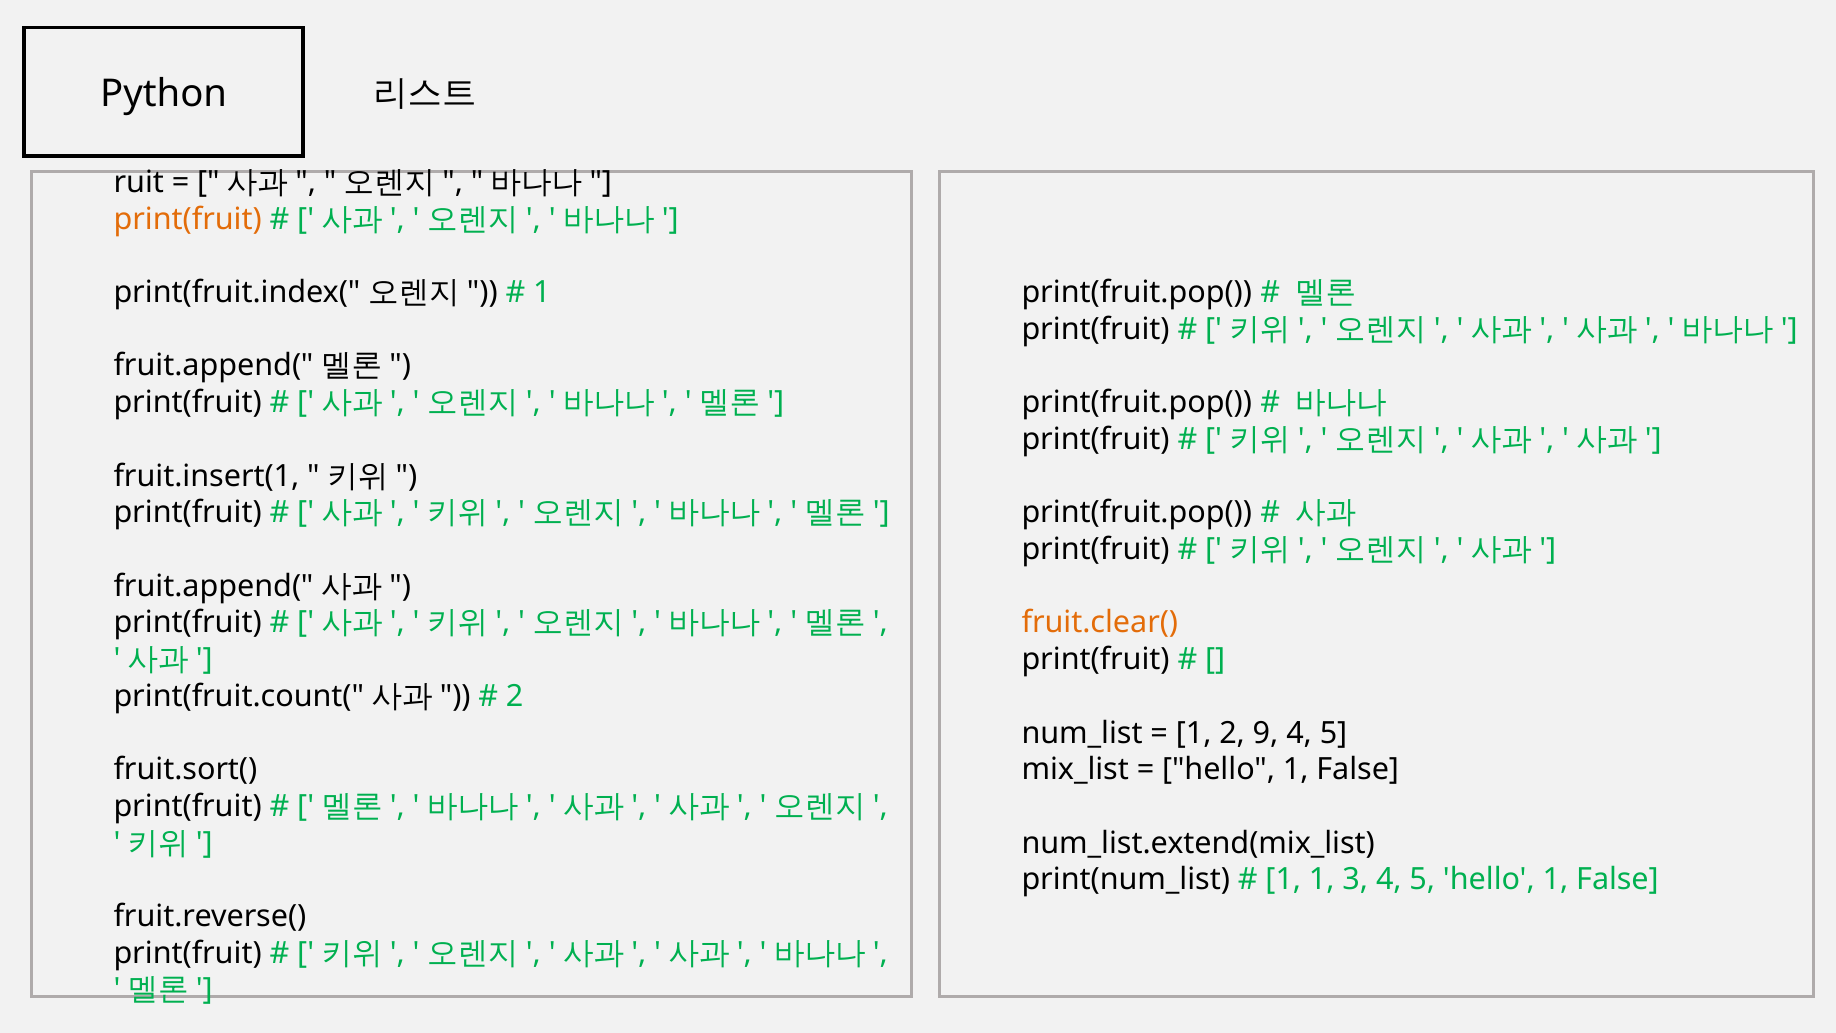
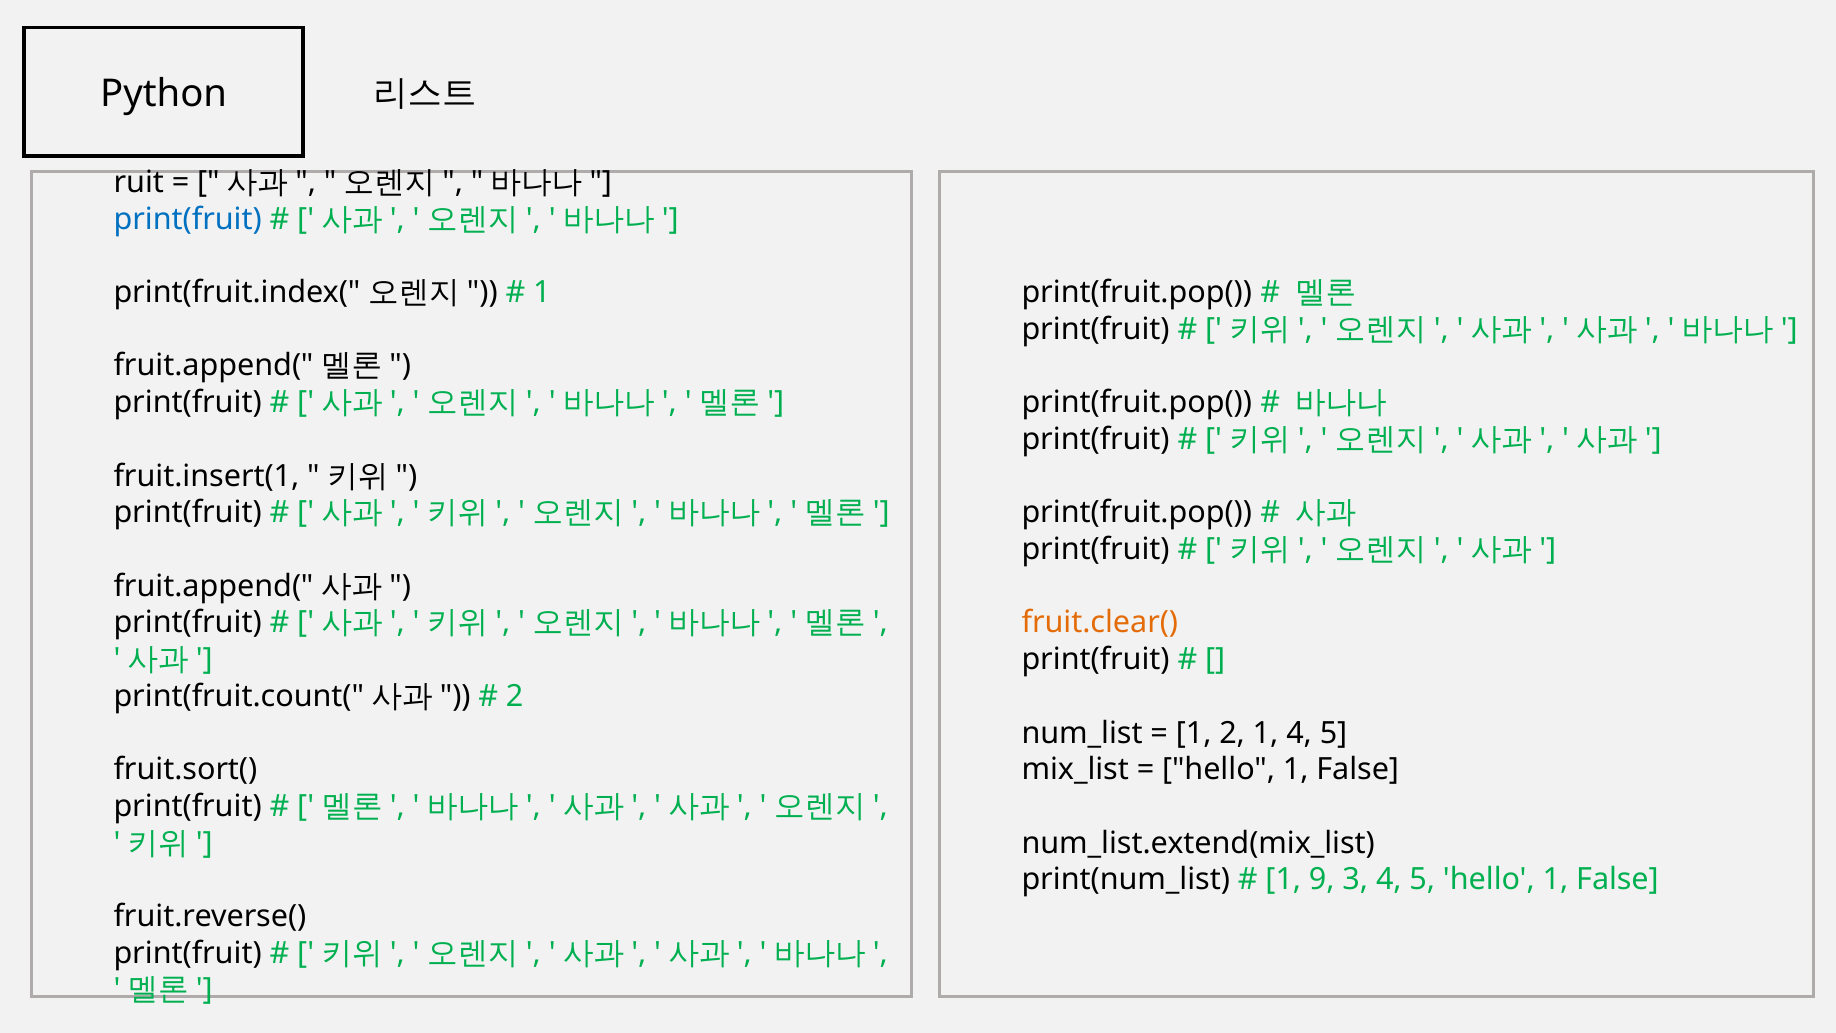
print(fruit at (188, 219) colour: orange -> blue
2 9: 9 -> 1
1 1: 1 -> 9
